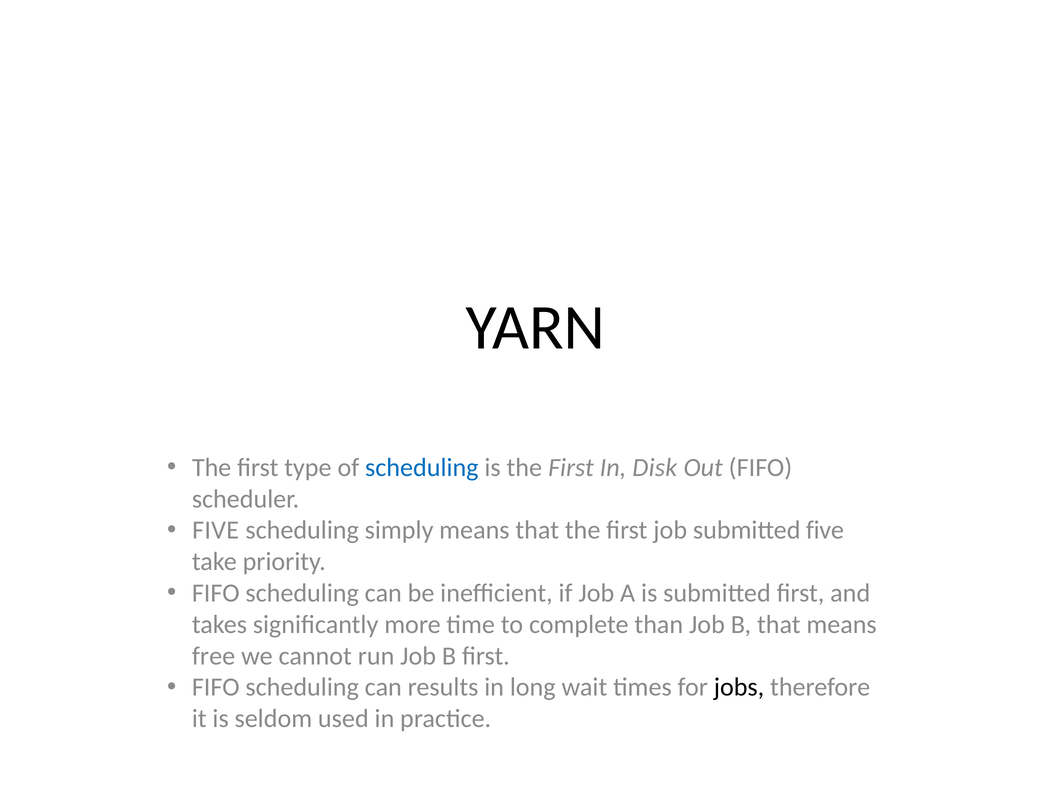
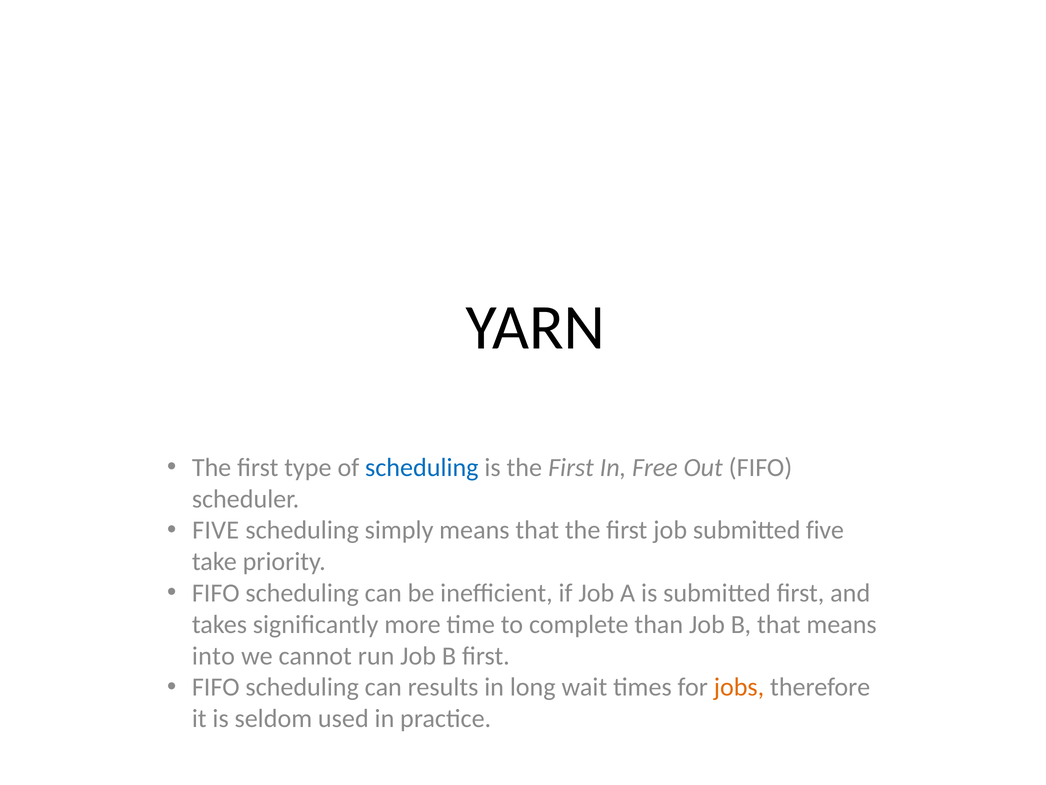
Disk: Disk -> Free
free: free -> into
jobs colour: black -> orange
